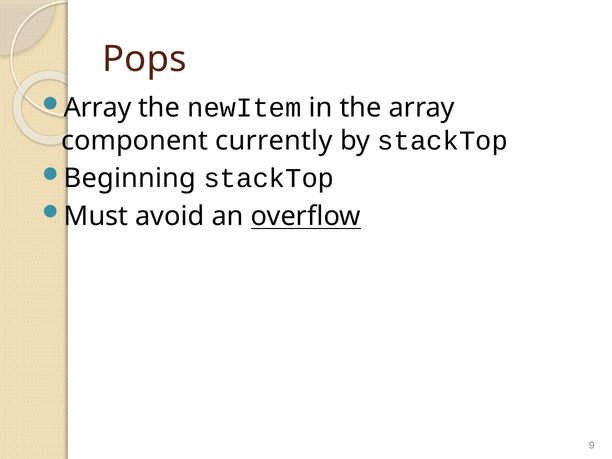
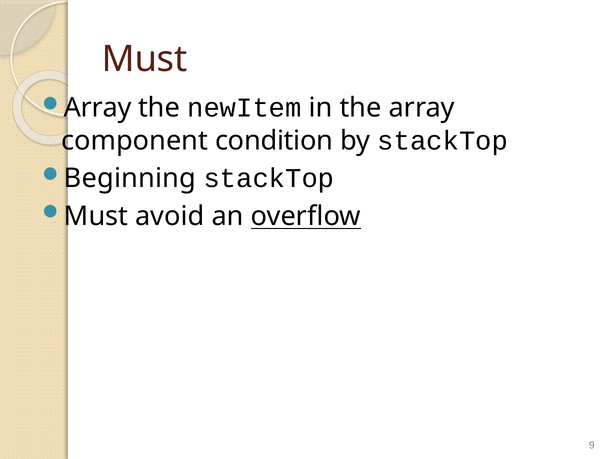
Pops at (144, 59): Pops -> Must
currently: currently -> condition
